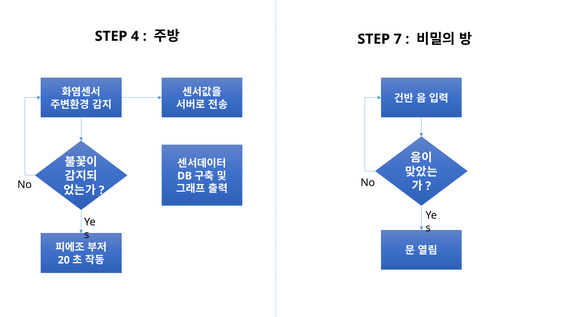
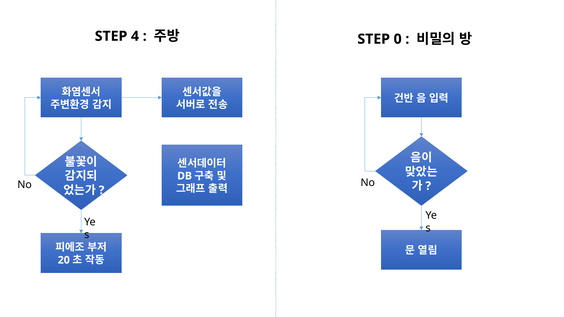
7: 7 -> 0
